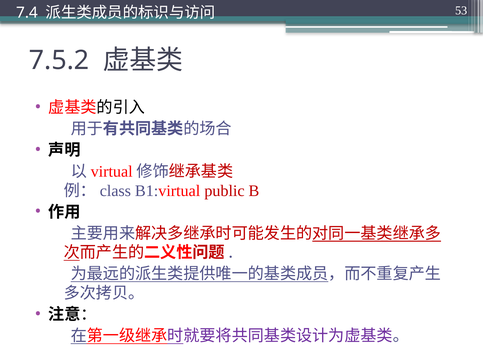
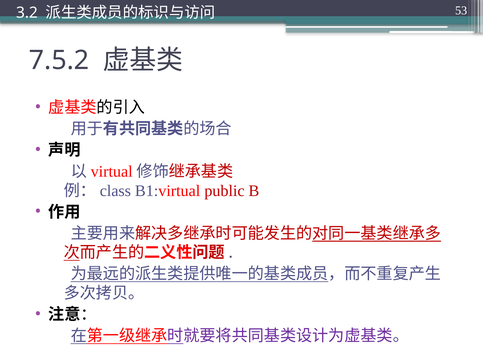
7.4: 7.4 -> 3.2
